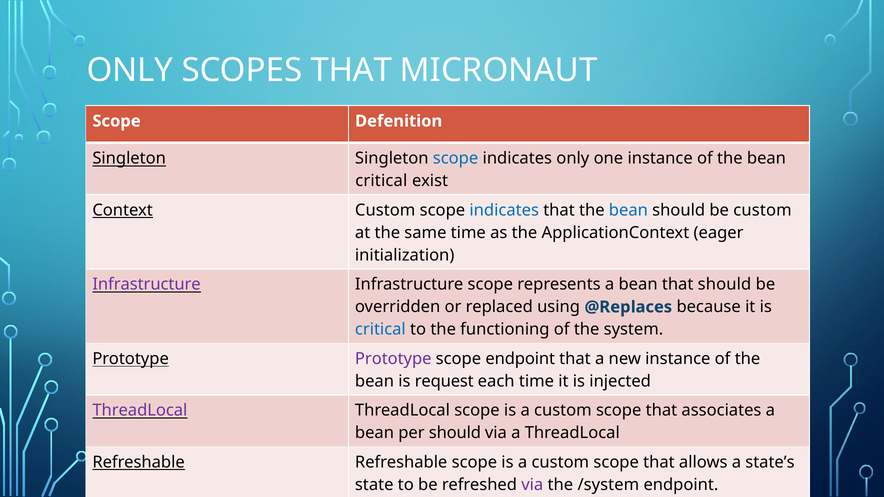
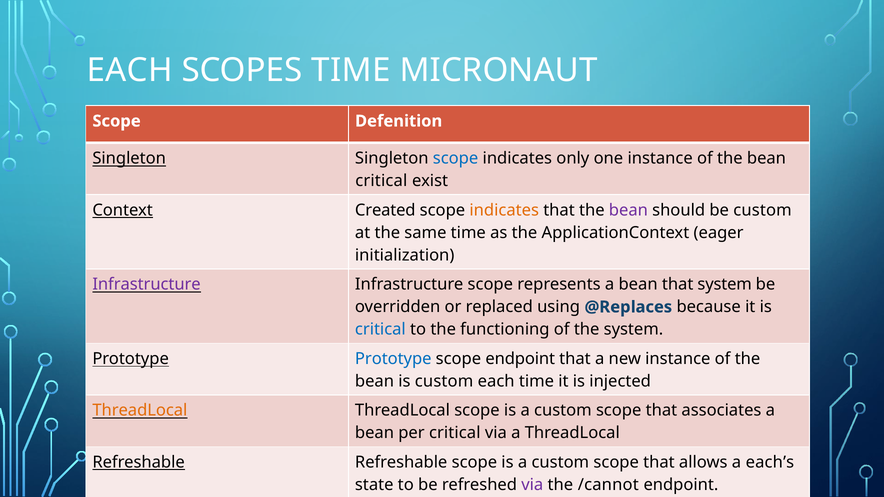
ONLY at (130, 71): ONLY -> EACH
SCOPES THAT: THAT -> TIME
Context Custom: Custom -> Created
indicates at (504, 210) colour: blue -> orange
bean at (628, 210) colour: blue -> purple
that should: should -> system
Prototype at (393, 359) colour: purple -> blue
is request: request -> custom
ThreadLocal at (140, 411) colour: purple -> orange
per should: should -> critical
state’s: state’s -> each’s
/system: /system -> /cannot
